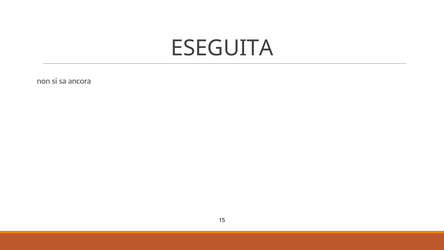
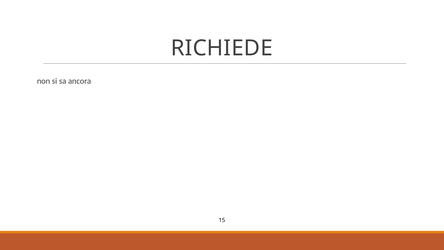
ESEGUITA: ESEGUITA -> RICHIEDE
